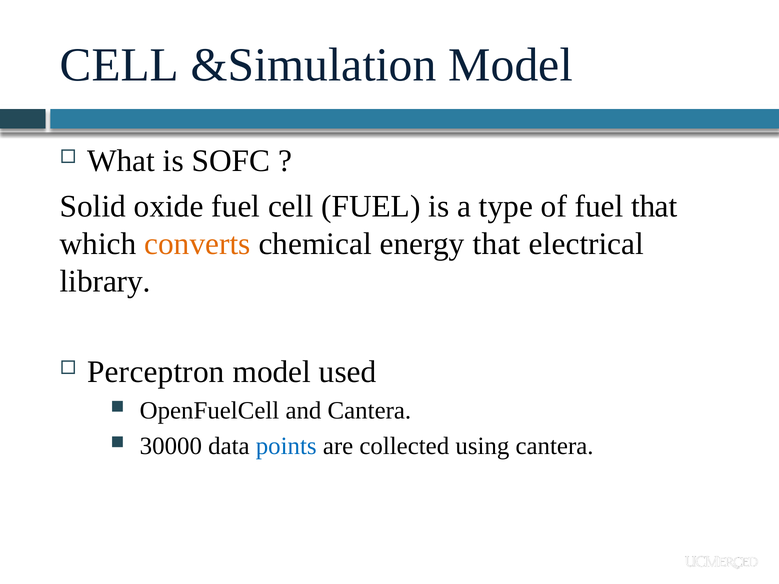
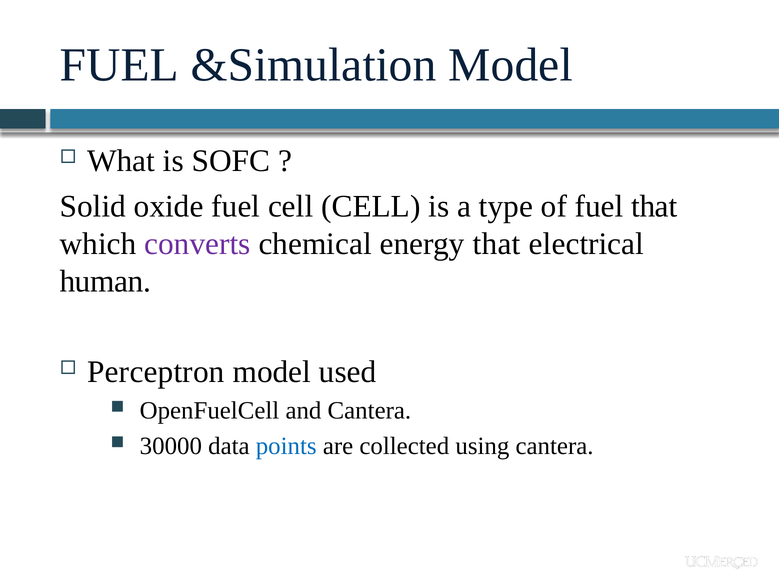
CELL at (119, 65): CELL -> FUEL
cell FUEL: FUEL -> CELL
converts colour: orange -> purple
library: library -> human
